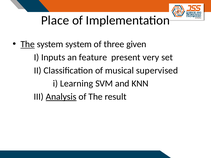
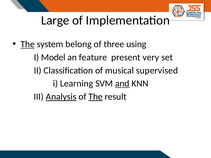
Place: Place -> Large
system system: system -> belong
given: given -> using
Inputs: Inputs -> Model
and underline: none -> present
The at (96, 97) underline: none -> present
